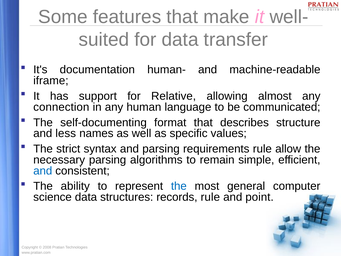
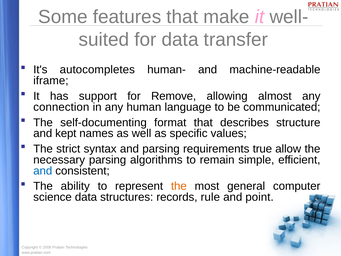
documentation: documentation -> autocompletes
Relative: Relative -> Remove
less: less -> kept
requirements rule: rule -> true
the at (179, 186) colour: blue -> orange
